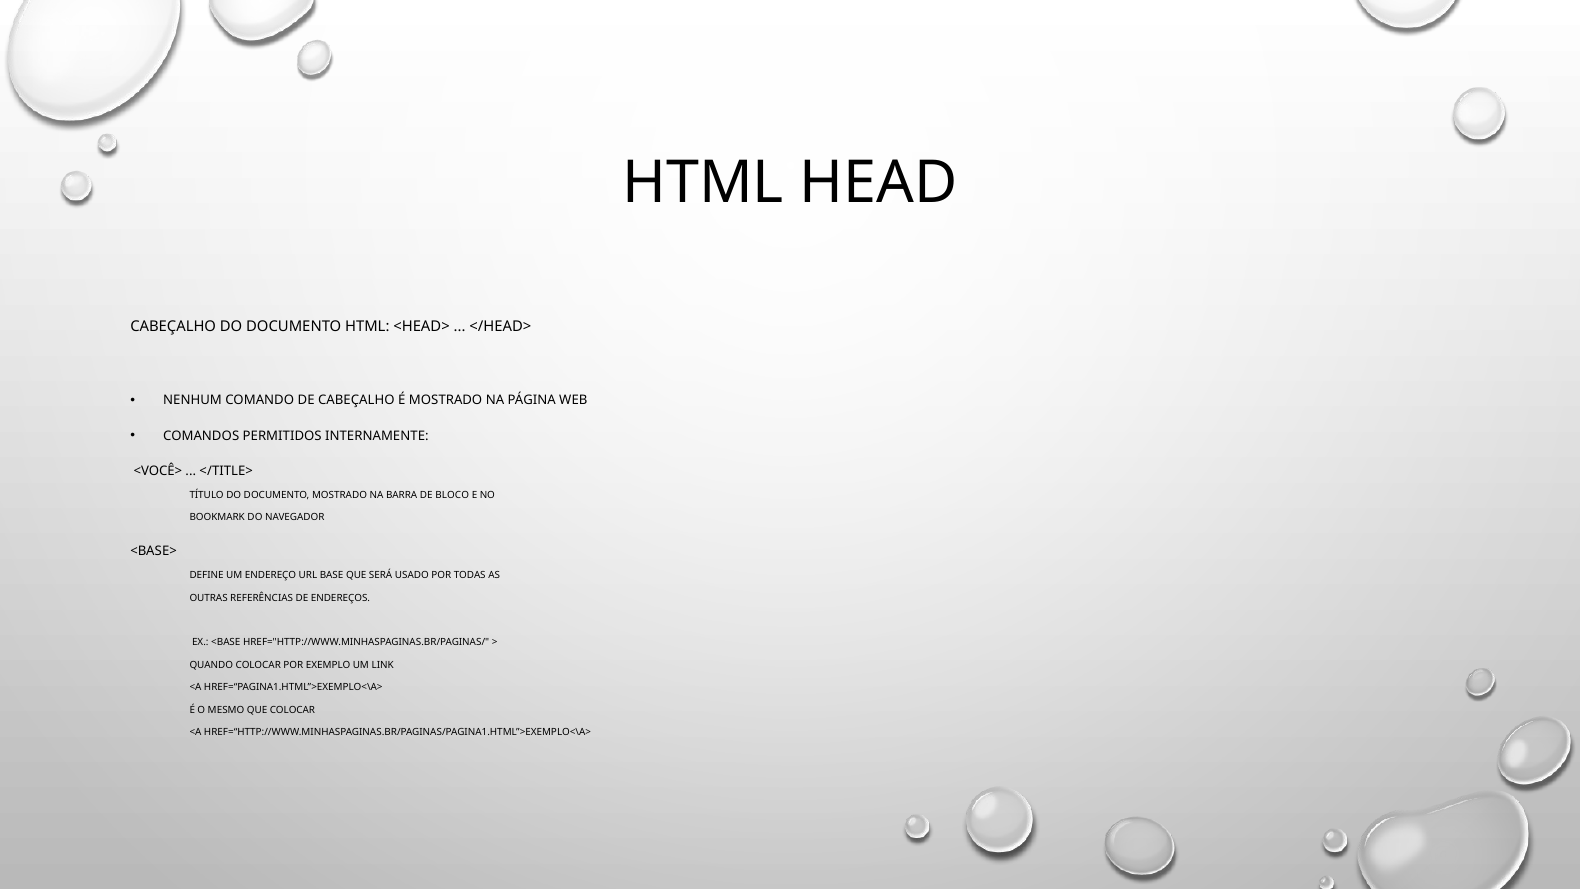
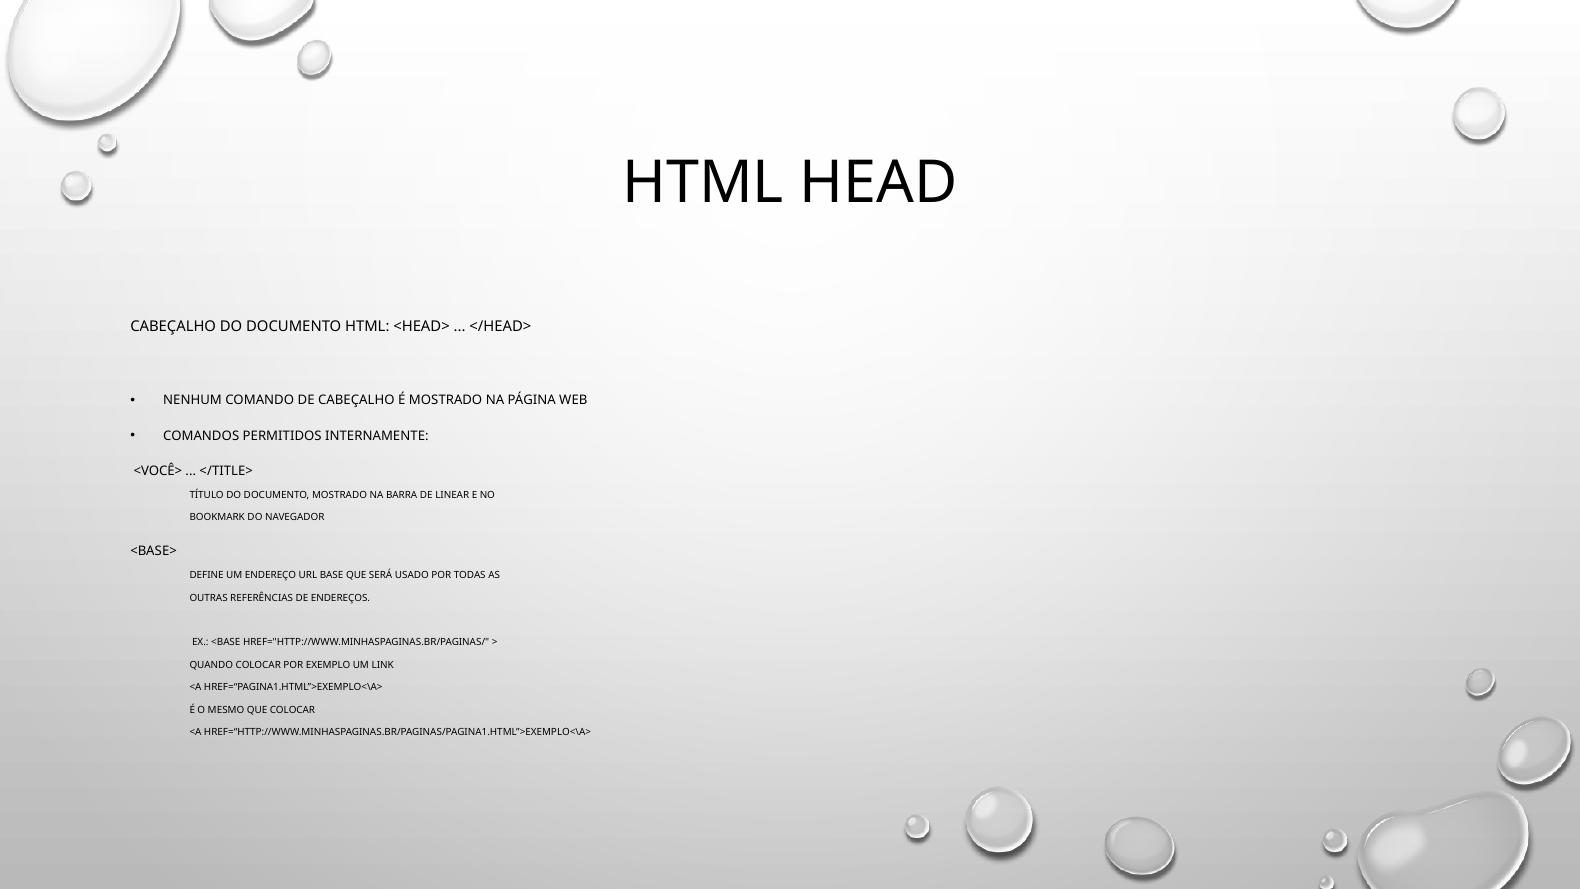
BLOCO: BLOCO -> LINEAR
